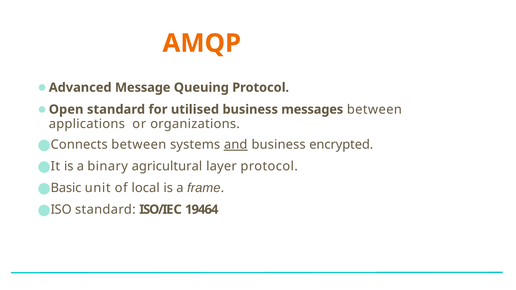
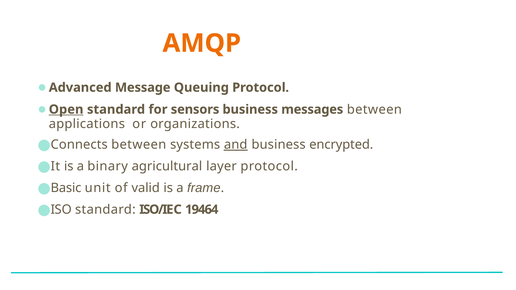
Open underline: none -> present
utilised: utilised -> sensors
local: local -> valid
